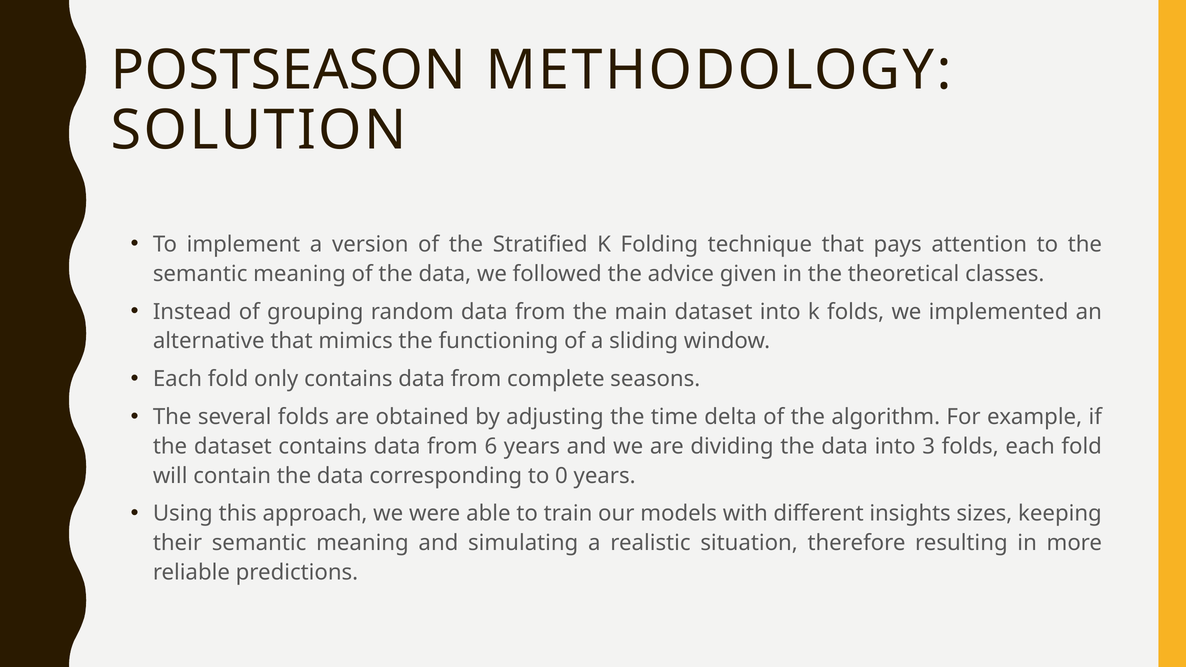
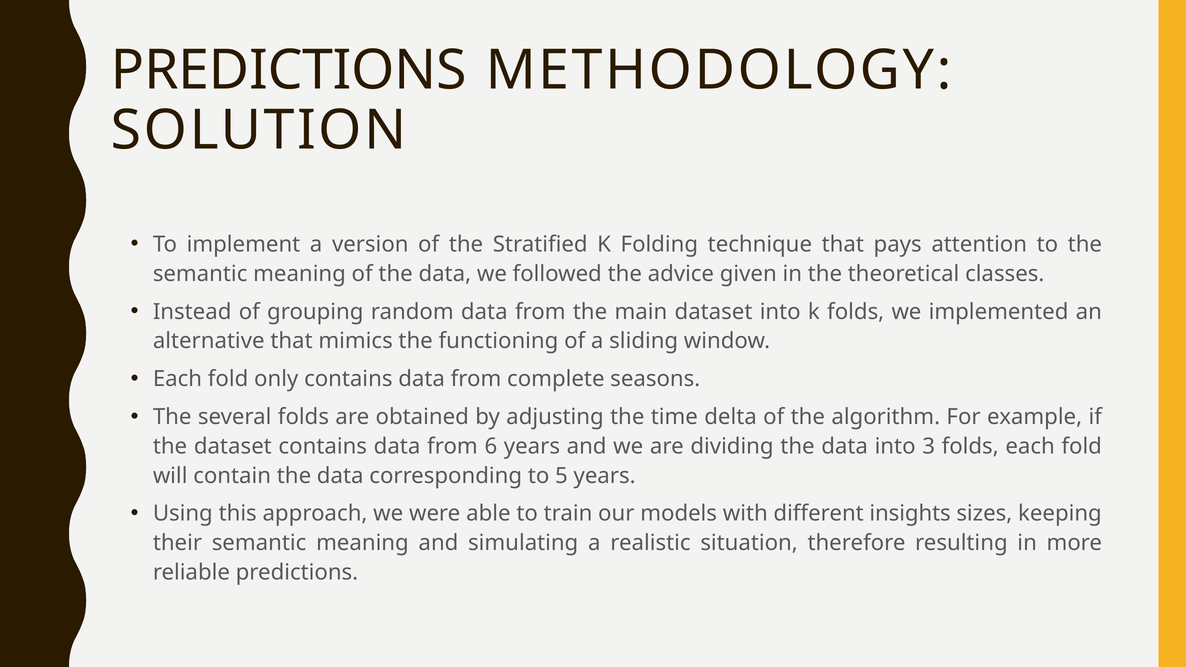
POSTSEASON at (288, 70): POSTSEASON -> PREDICTIONS
0: 0 -> 5
